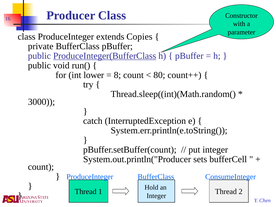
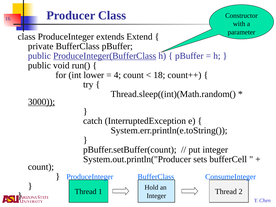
Copies: Copies -> Extend
8: 8 -> 4
80: 80 -> 18
3000 underline: none -> present
